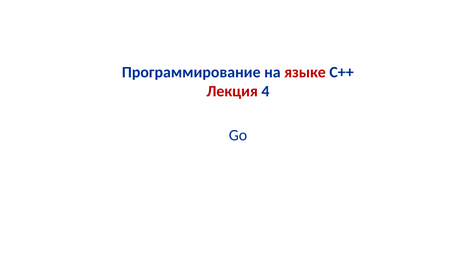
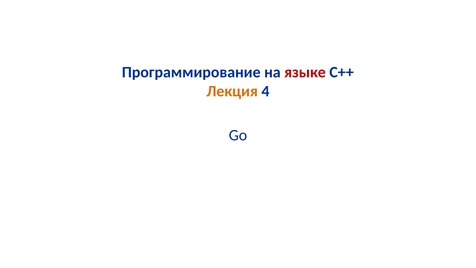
Лекция colour: red -> orange
